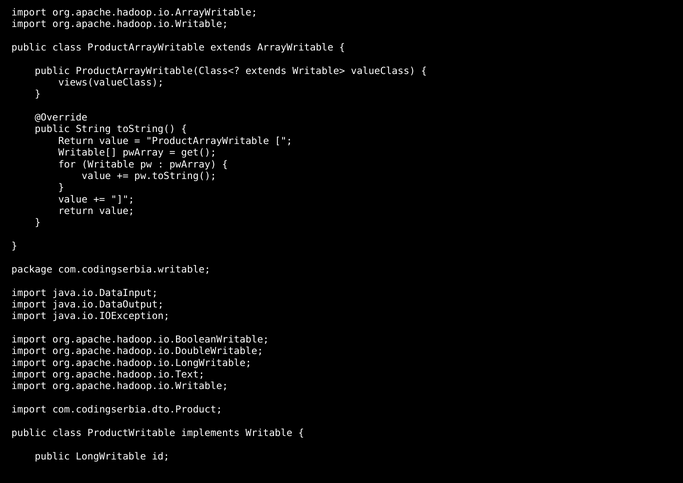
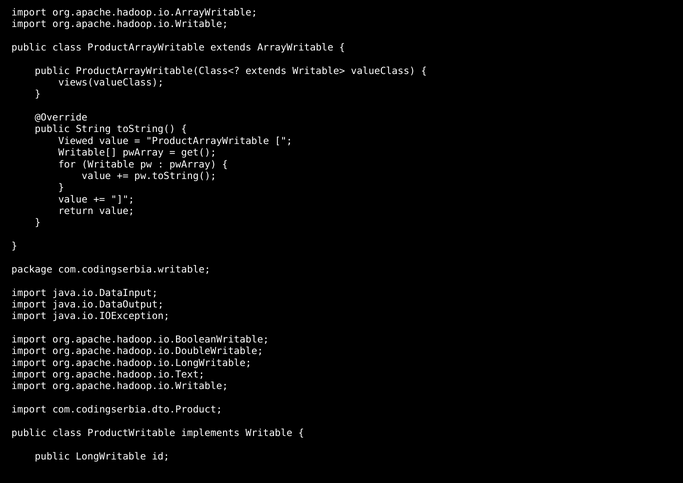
Return at (76, 141): Return -> Viewed
